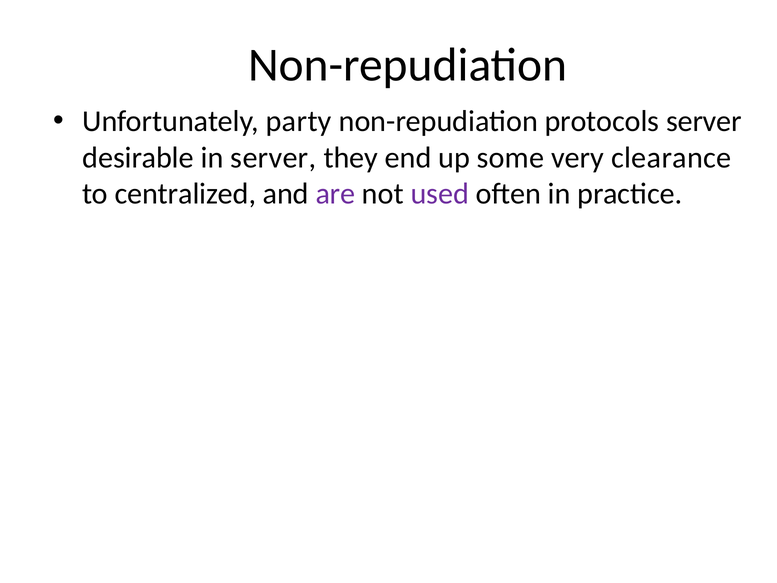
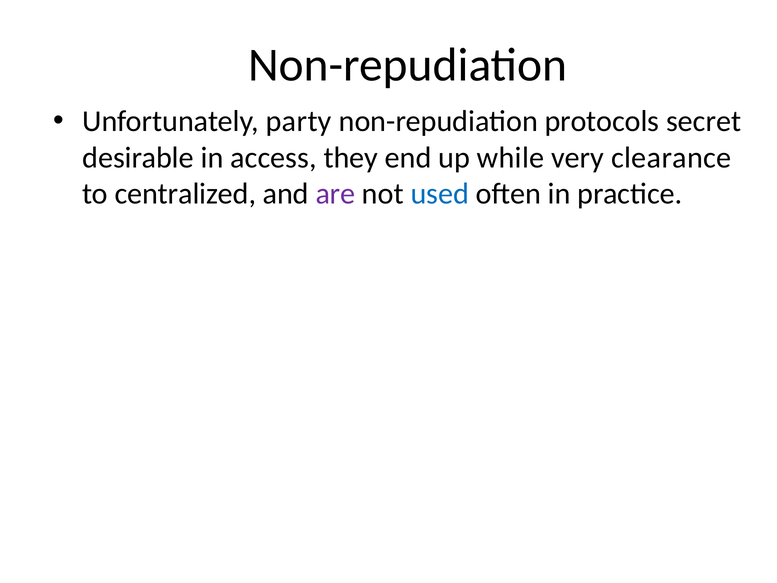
protocols server: server -> secret
in server: server -> access
some: some -> while
used colour: purple -> blue
